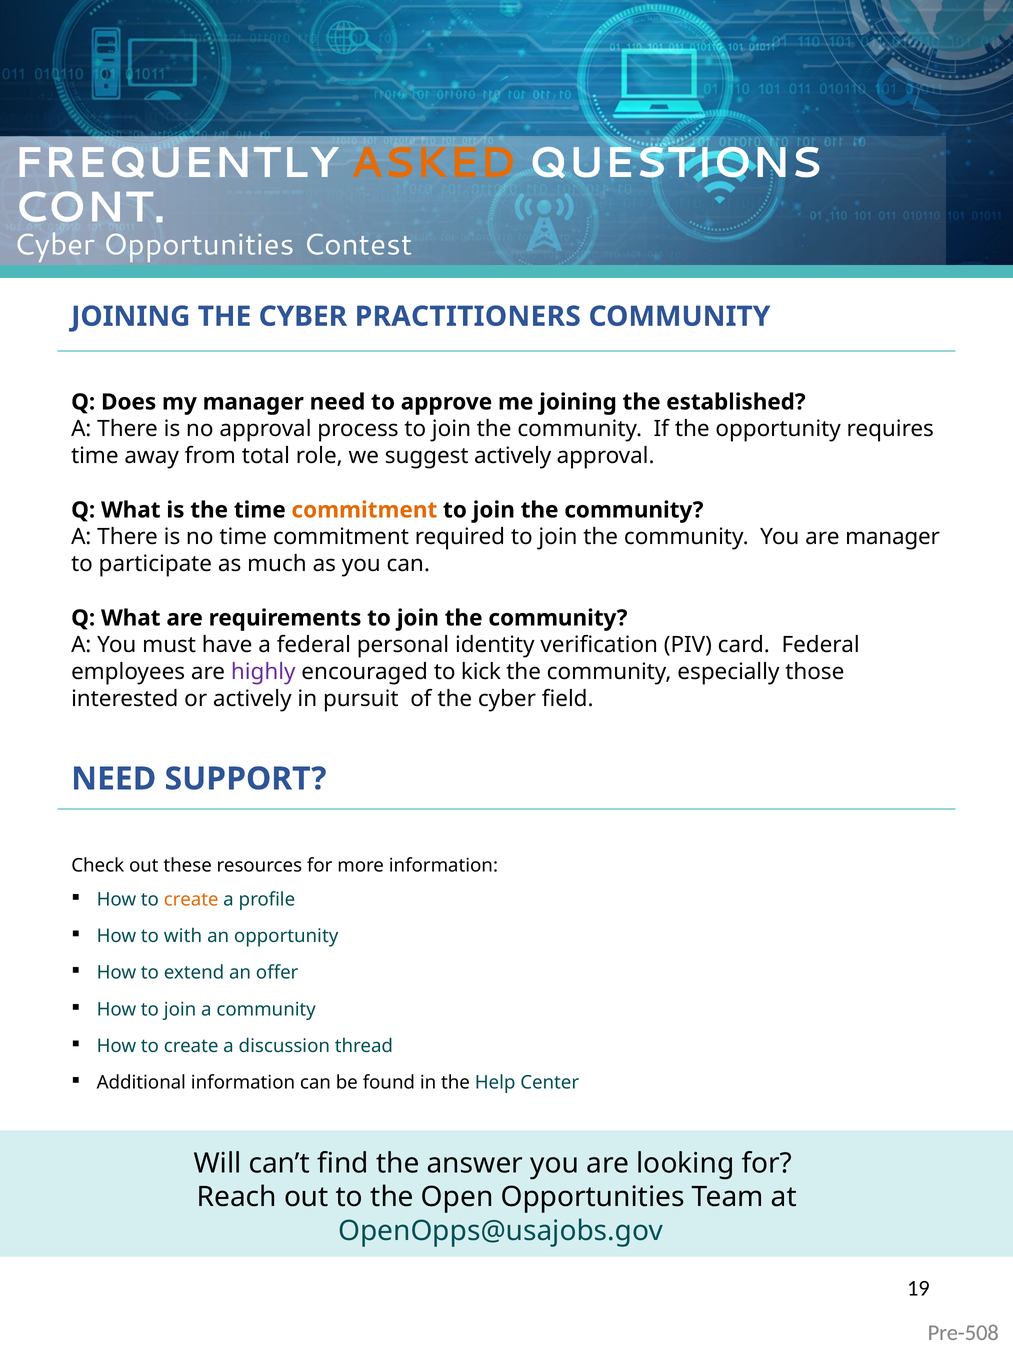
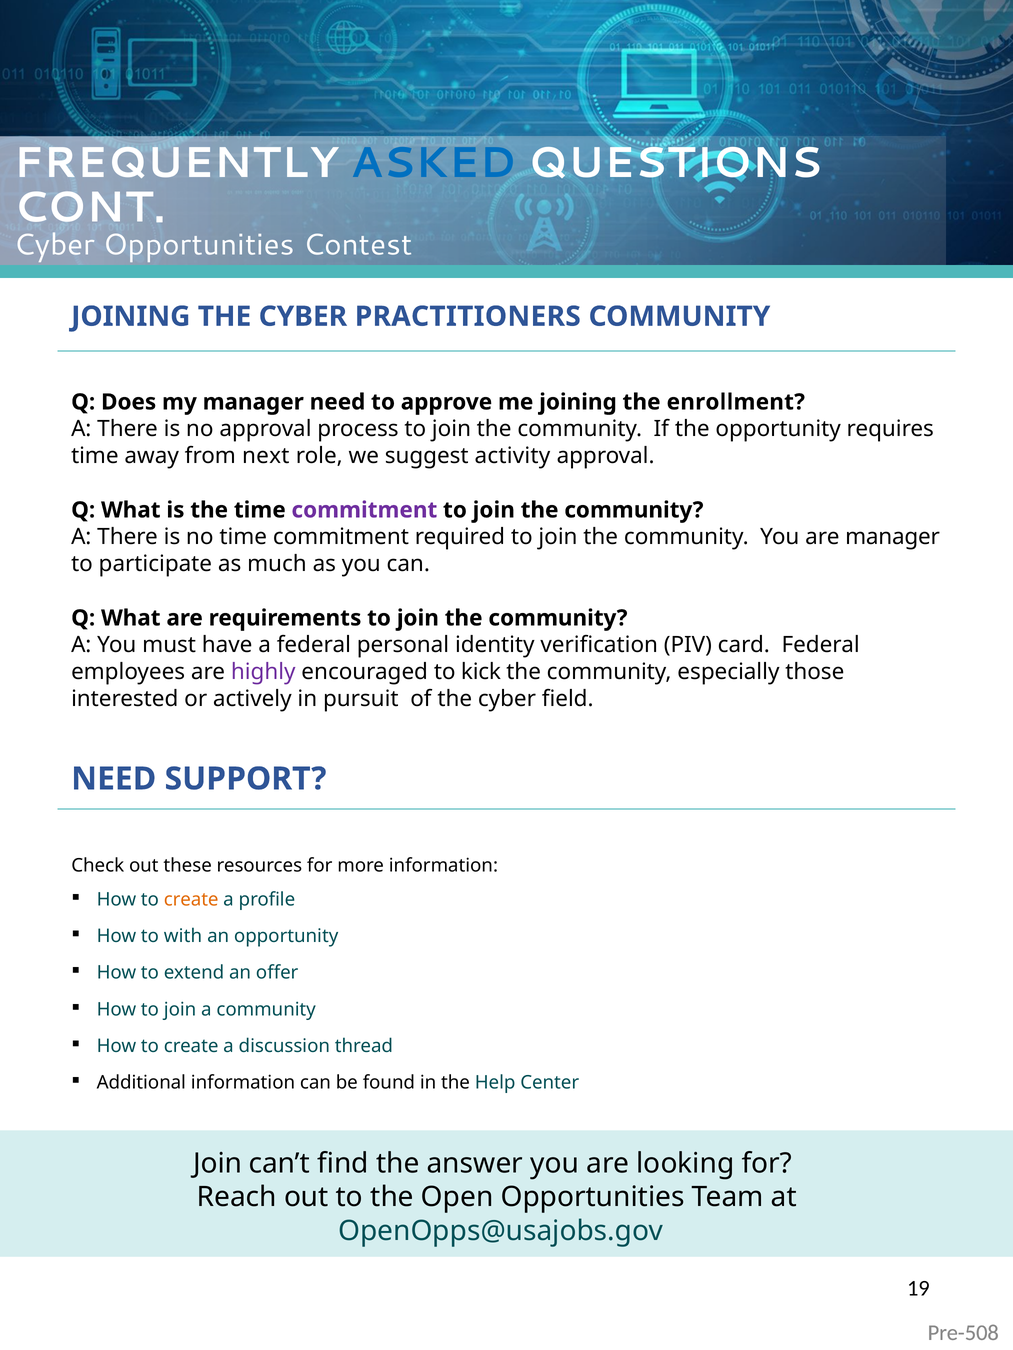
ASKED colour: orange -> blue
established: established -> enrollment
total: total -> next
suggest actively: actively -> activity
commitment at (364, 510) colour: orange -> purple
Will at (218, 1164): Will -> Join
